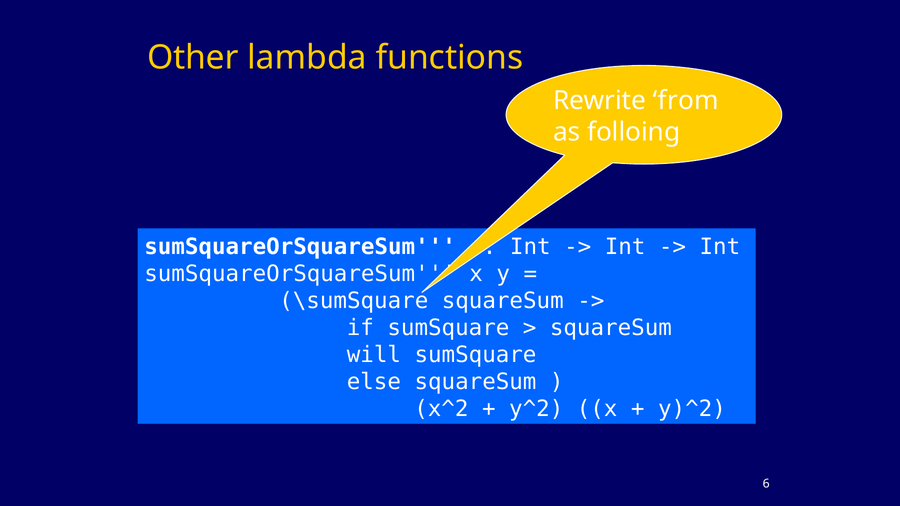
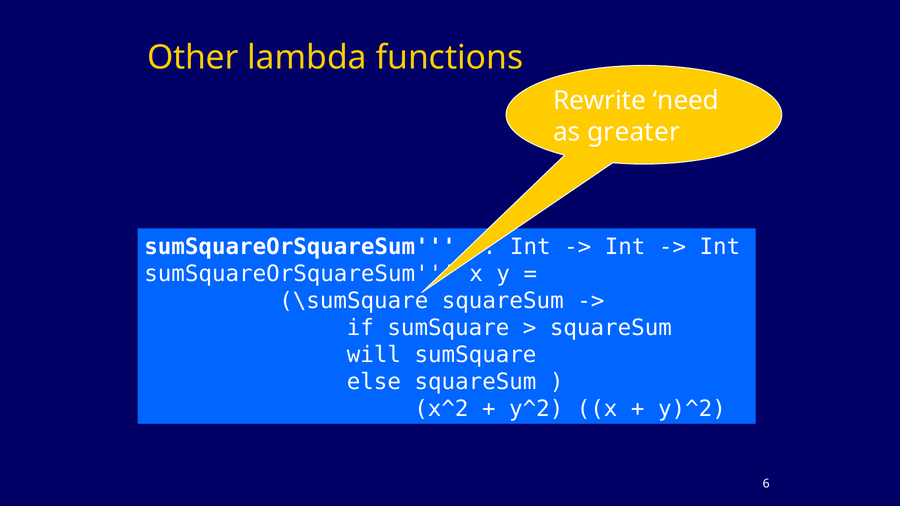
from: from -> need
folloing: folloing -> greater
